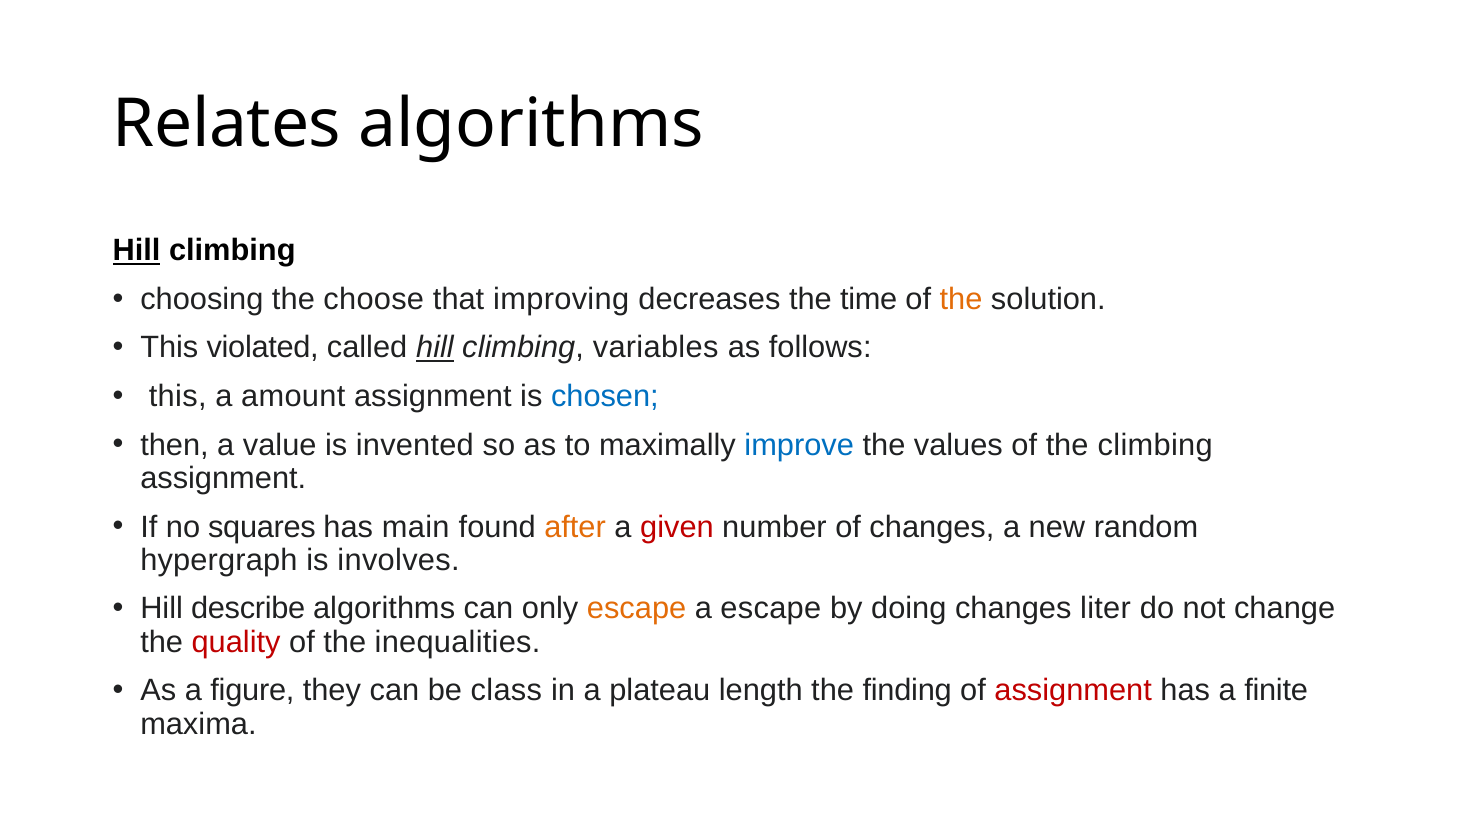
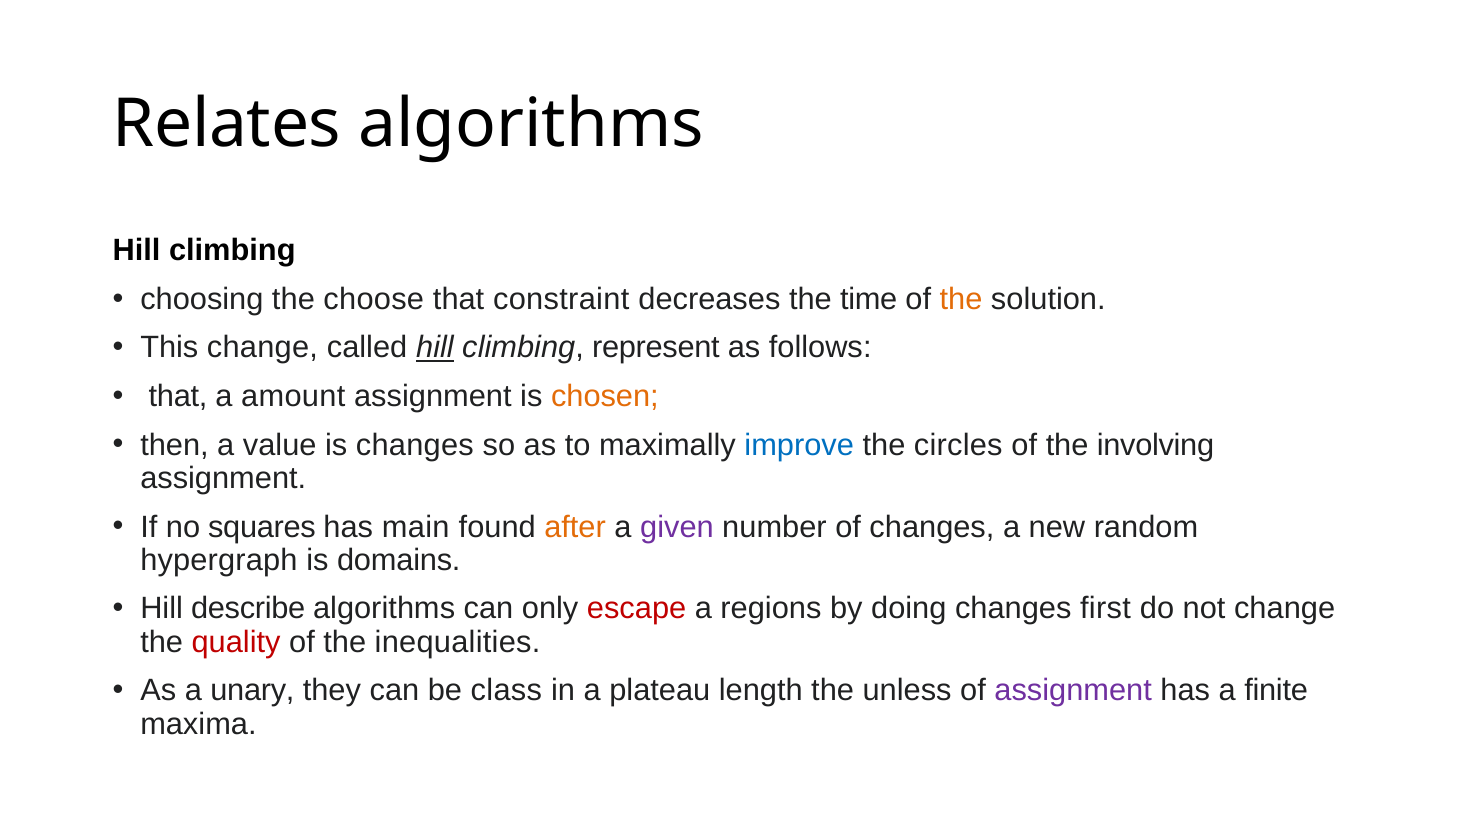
Hill at (137, 250) underline: present -> none
improving: improving -> constraint
This violated: violated -> change
variables: variables -> represent
this at (178, 396): this -> that
chosen colour: blue -> orange
is invented: invented -> changes
values: values -> circles
the climbing: climbing -> involving
given colour: red -> purple
involves: involves -> domains
escape at (637, 609) colour: orange -> red
a escape: escape -> regions
liter: liter -> first
figure: figure -> unary
finding: finding -> unless
assignment at (1073, 691) colour: red -> purple
